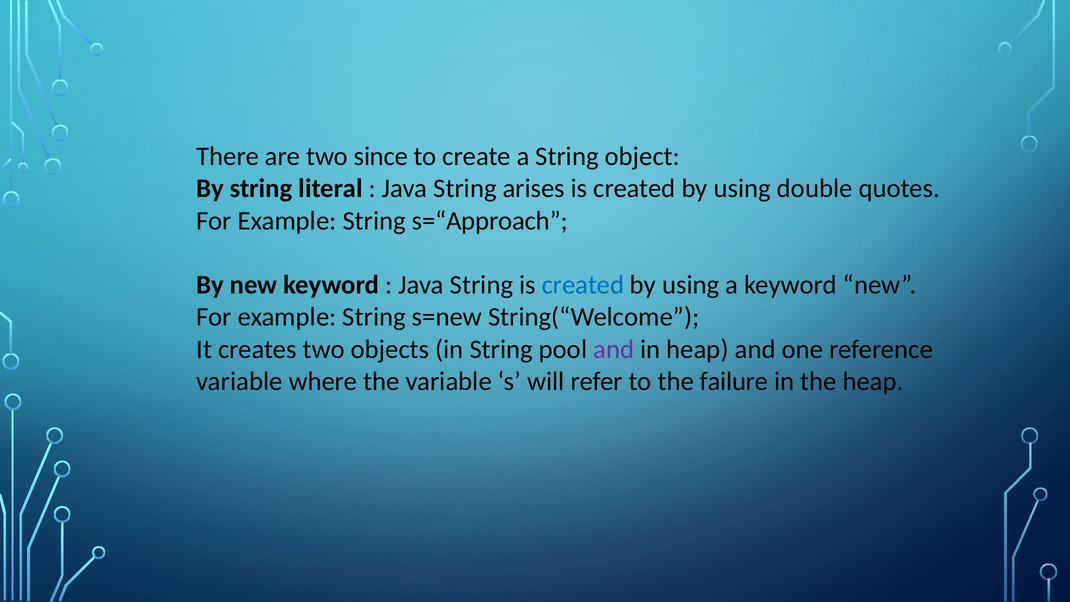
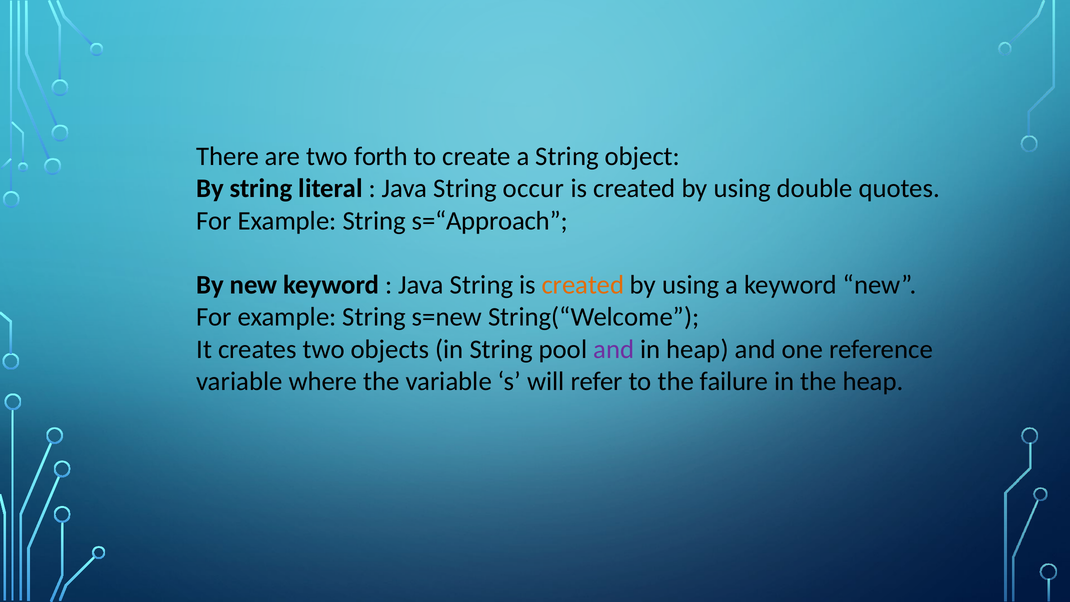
since: since -> forth
arises: arises -> occur
created at (583, 285) colour: blue -> orange
